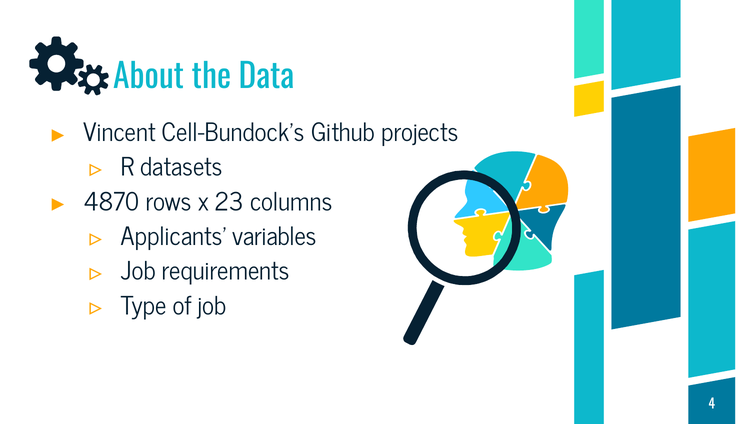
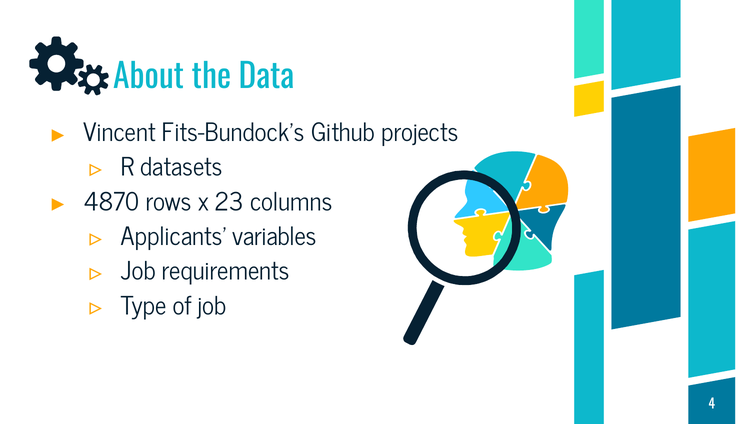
Cell-Bundock’s: Cell-Bundock’s -> Fits-Bundock’s
